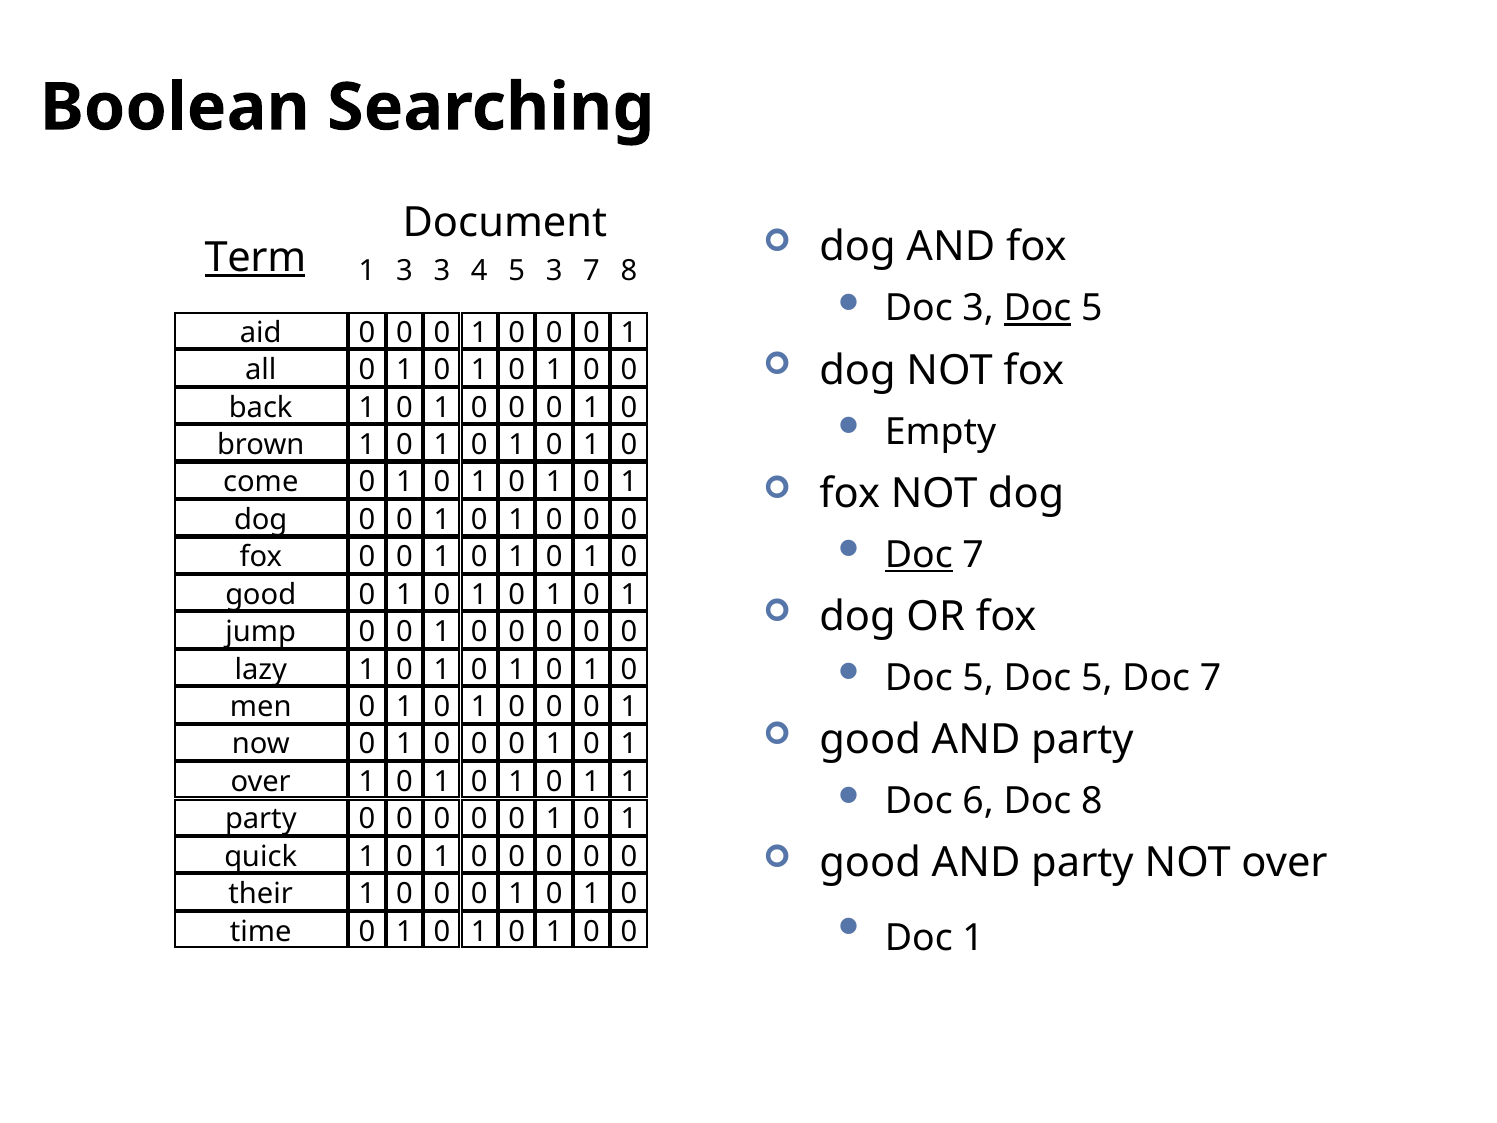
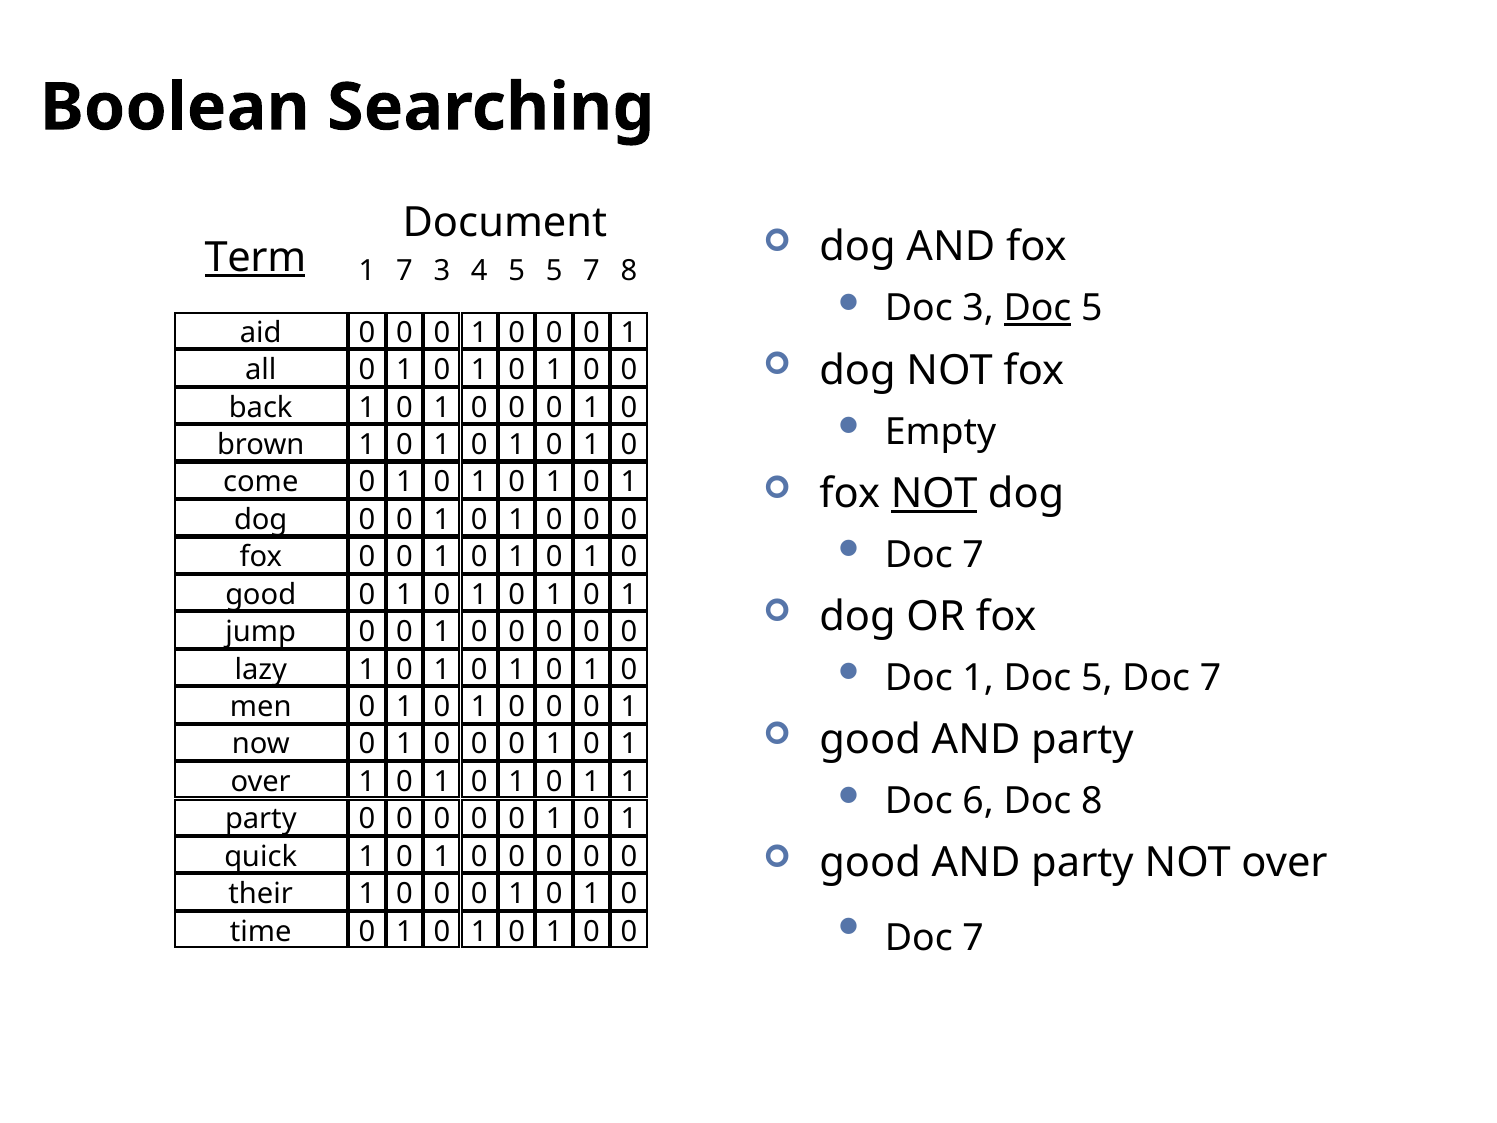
1 3: 3 -> 7
5 3: 3 -> 5
NOT at (934, 493) underline: none -> present
Doc at (919, 555) underline: present -> none
5 at (978, 678): 5 -> 1
1 at (973, 938): 1 -> 7
